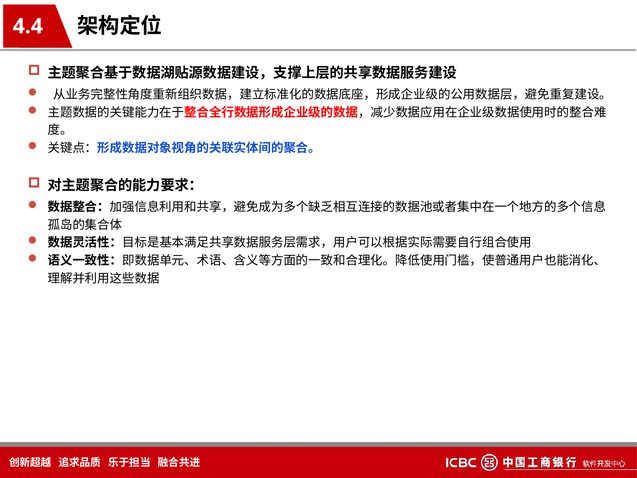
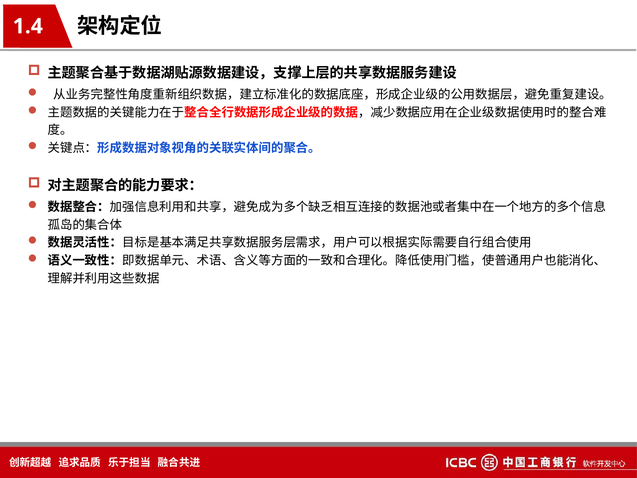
4.4: 4.4 -> 1.4
